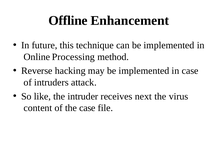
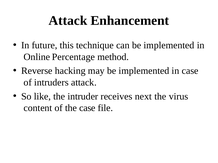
Offline at (68, 21): Offline -> Attack
Processing: Processing -> Percentage
